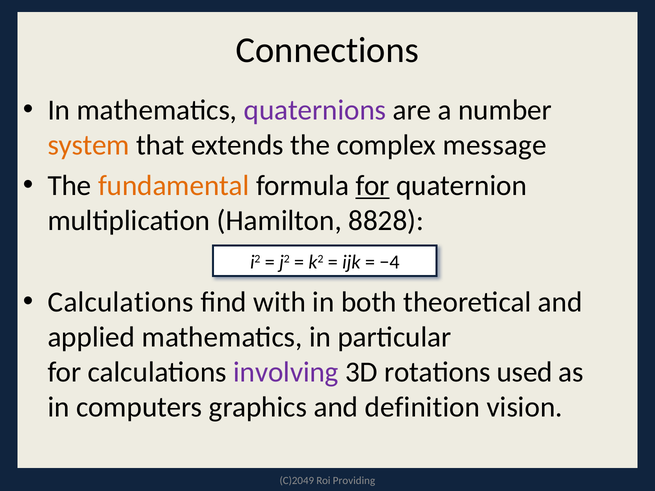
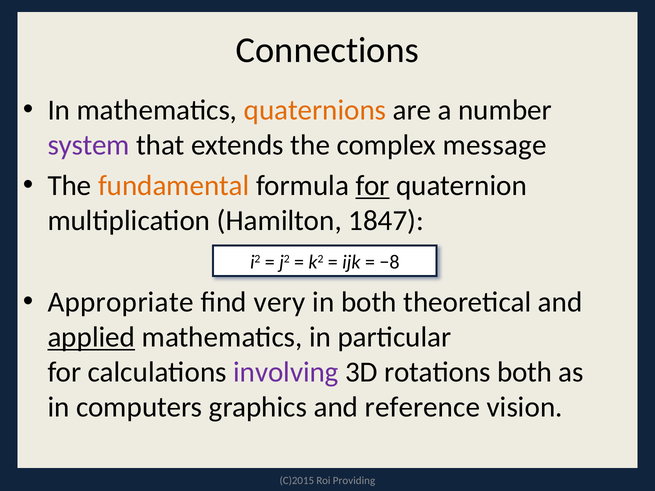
quaternions colour: purple -> orange
system colour: orange -> purple
8828: 8828 -> 1847
−4: −4 -> −8
Calculations at (121, 302): Calculations -> Appropriate
with: with -> very
applied underline: none -> present
rotations used: used -> both
definition: definition -> reference
C)2049: C)2049 -> C)2015
